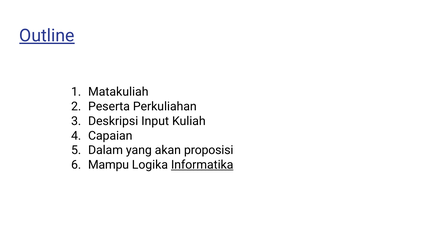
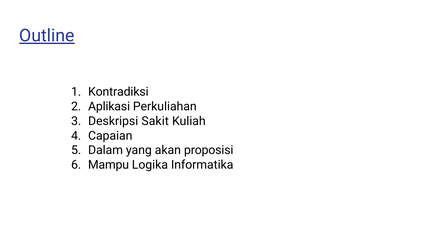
Matakuliah: Matakuliah -> Kontradiksi
Peserta: Peserta -> Aplikasi
Input: Input -> Sakit
Informatika underline: present -> none
